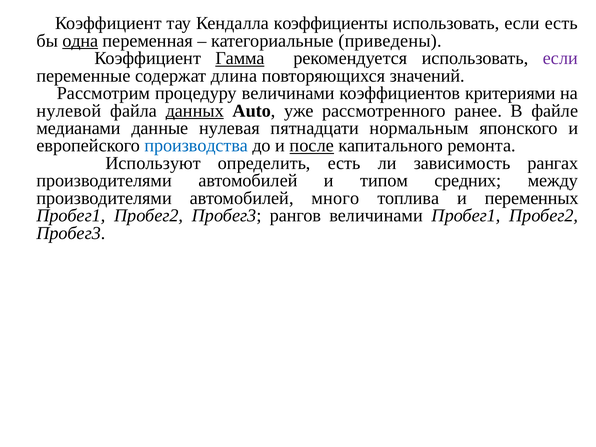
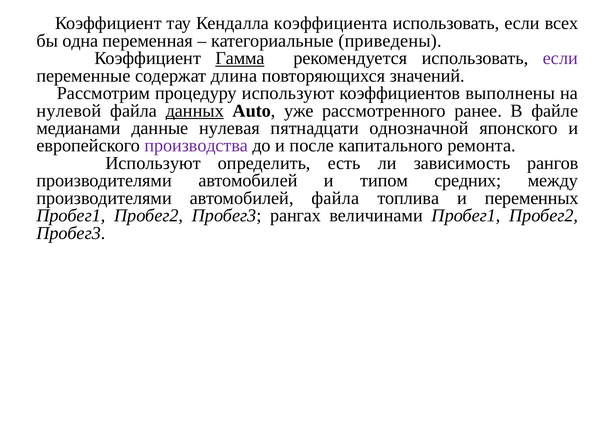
коэффициенты: коэффициенты -> коэффициента
если есть: есть -> всех
одна underline: present -> none
процедуру величинами: величинами -> используют
критериями: критериями -> выполнены
нормальным: нормальным -> однозначной
производства colour: blue -> purple
после underline: present -> none
рангах: рангах -> рангов
автомобилей много: много -> файла
рангов: рангов -> рангах
